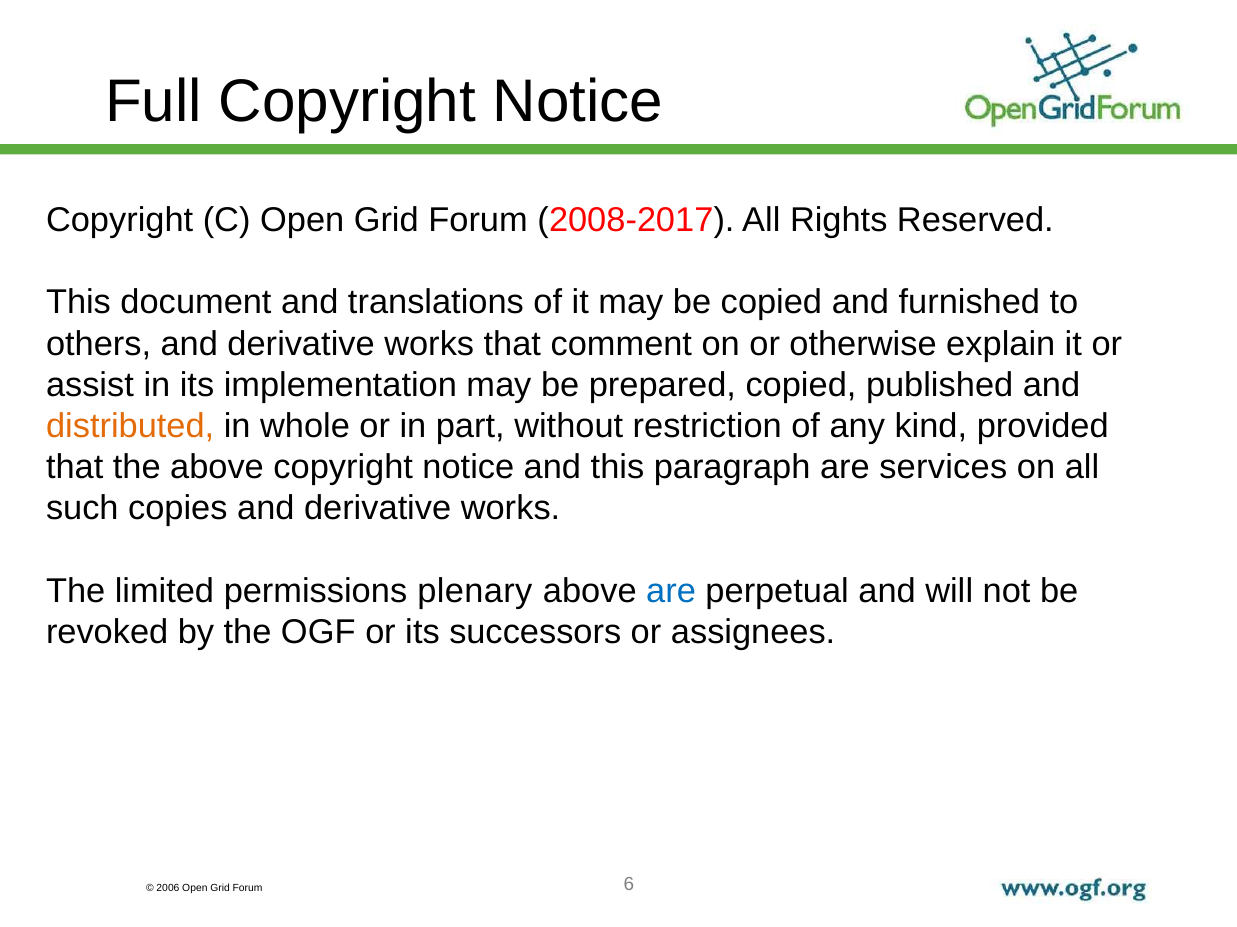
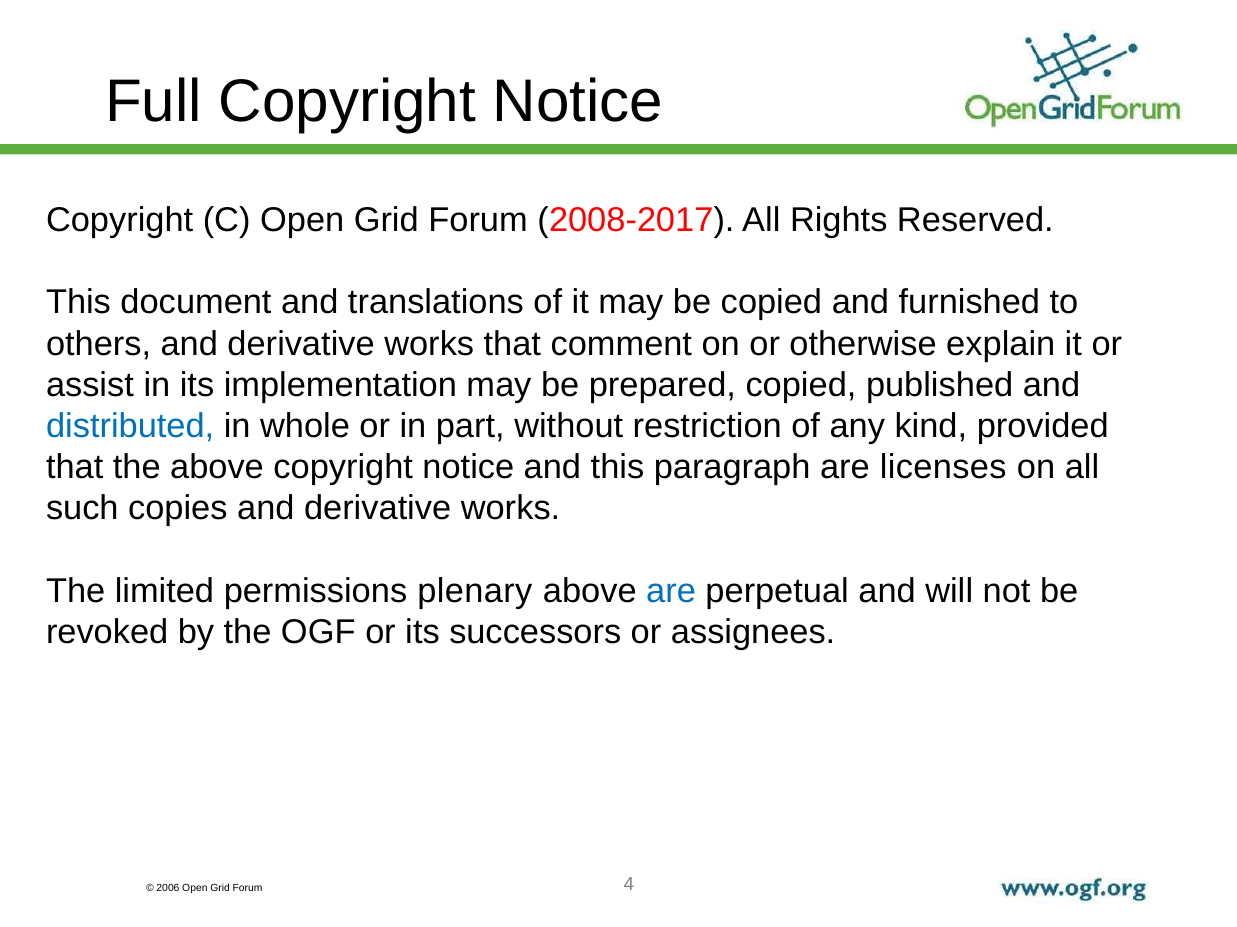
distributed colour: orange -> blue
services: services -> licenses
6: 6 -> 4
